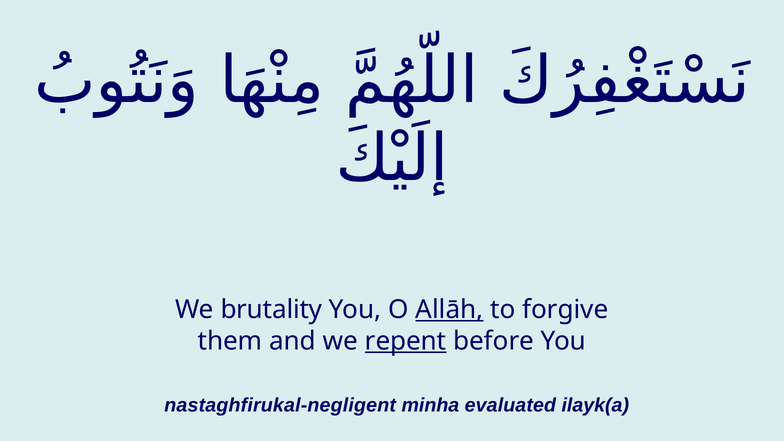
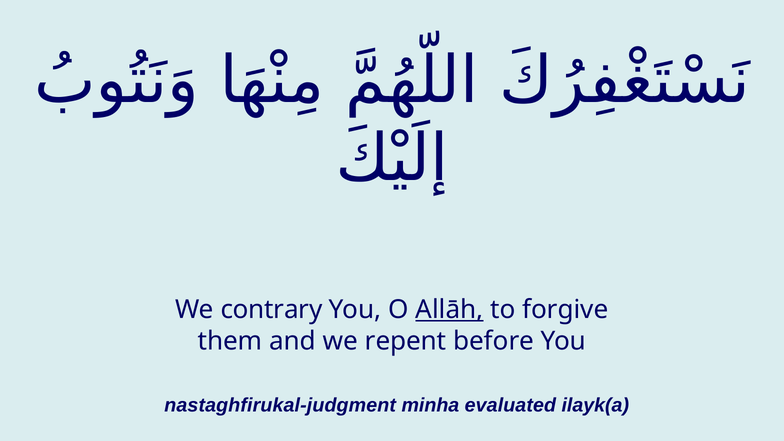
brutality: brutality -> contrary
repent underline: present -> none
nastaghfirukal-negligent: nastaghfirukal-negligent -> nastaghfirukal-judgment
